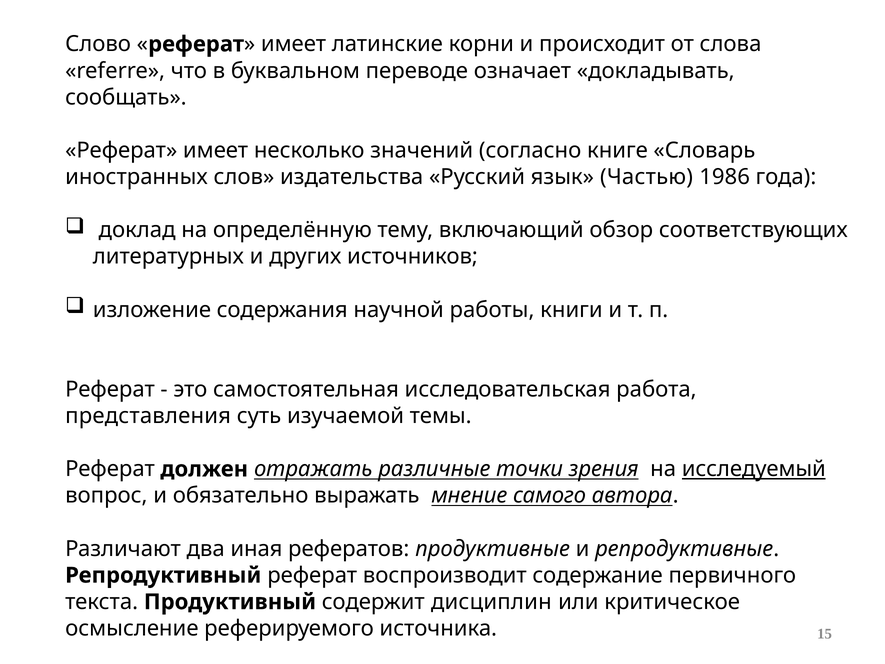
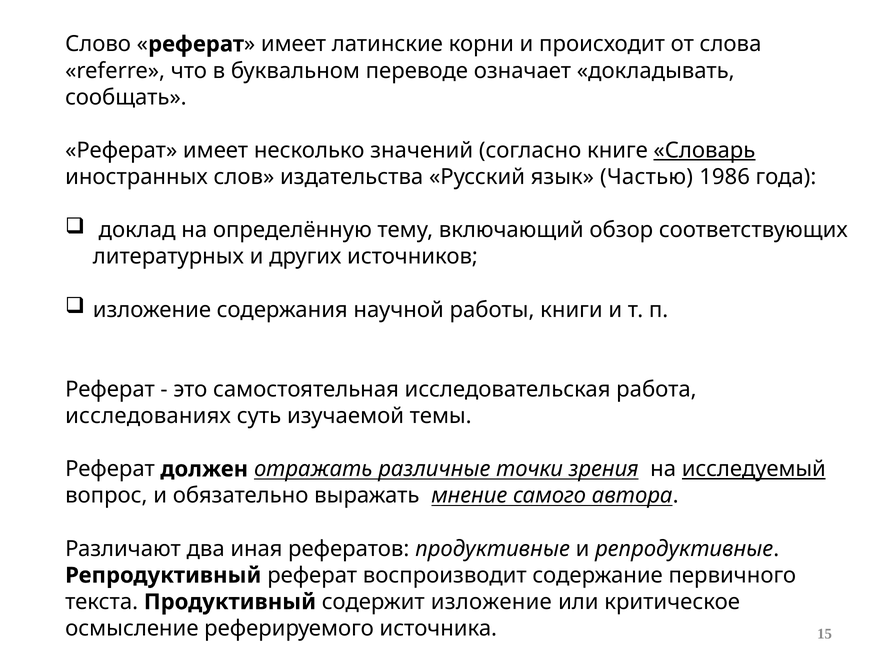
Словарь underline: none -> present
представления: представления -> исследованиях
содержит дисциплин: дисциплин -> изложение
